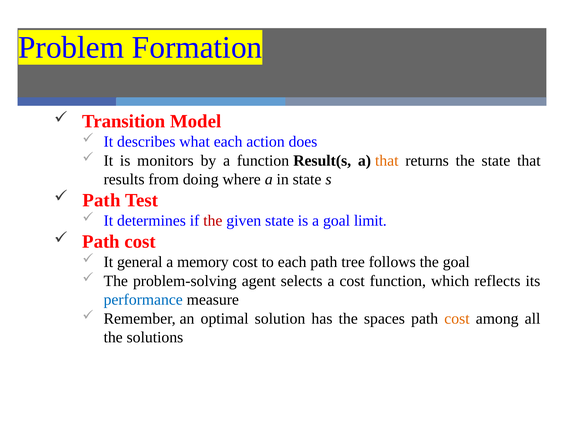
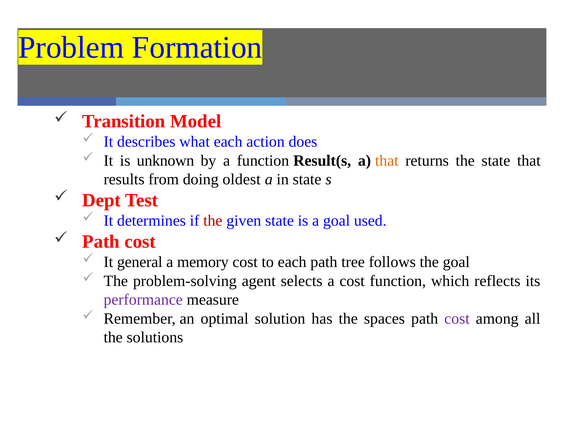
monitors: monitors -> unknown
where: where -> oldest
Path at (101, 200): Path -> Dept
limit: limit -> used
performance colour: blue -> purple
cost at (457, 319) colour: orange -> purple
